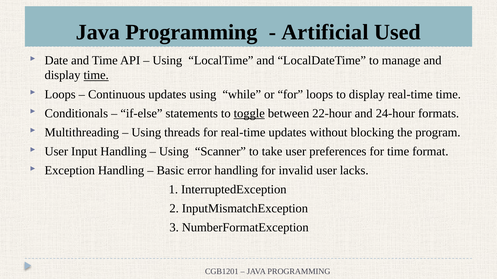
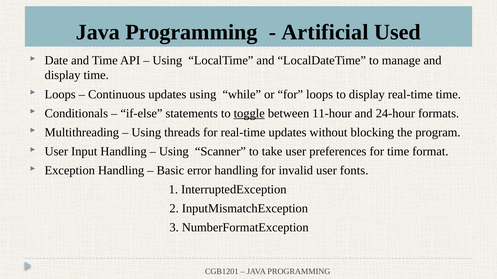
time at (96, 75) underline: present -> none
22-hour: 22-hour -> 11-hour
lacks: lacks -> fonts
